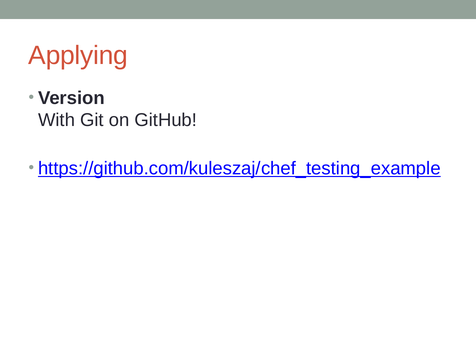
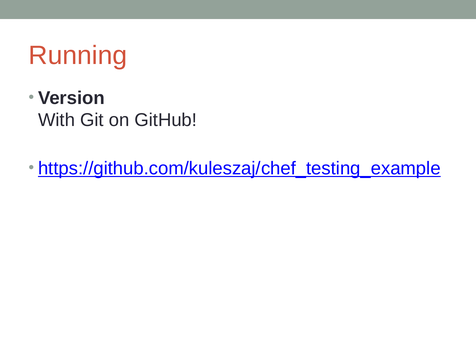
Applying: Applying -> Running
